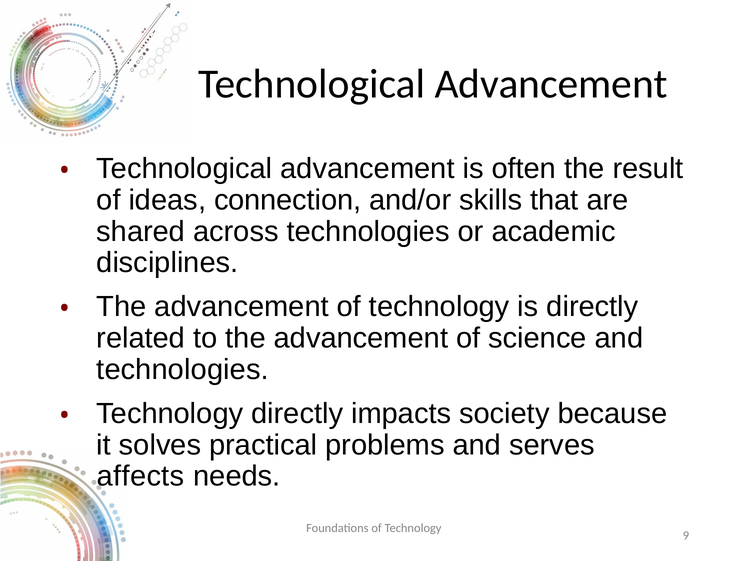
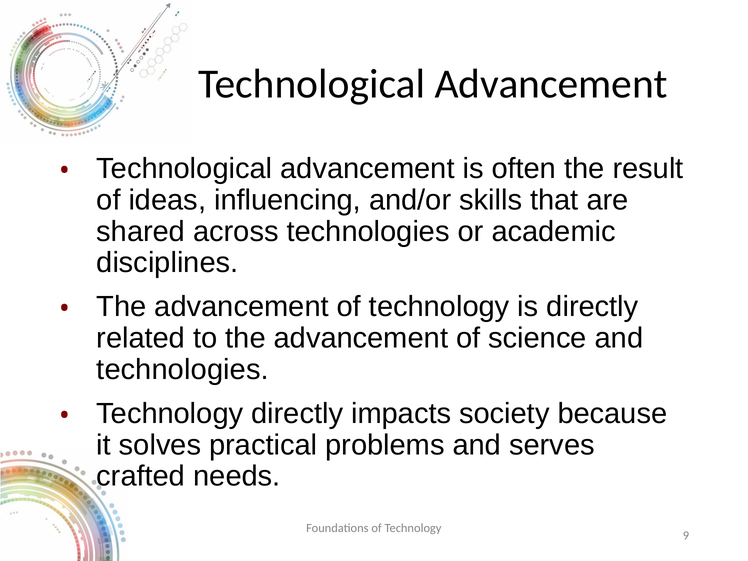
connection: connection -> influencing
affects: affects -> crafted
